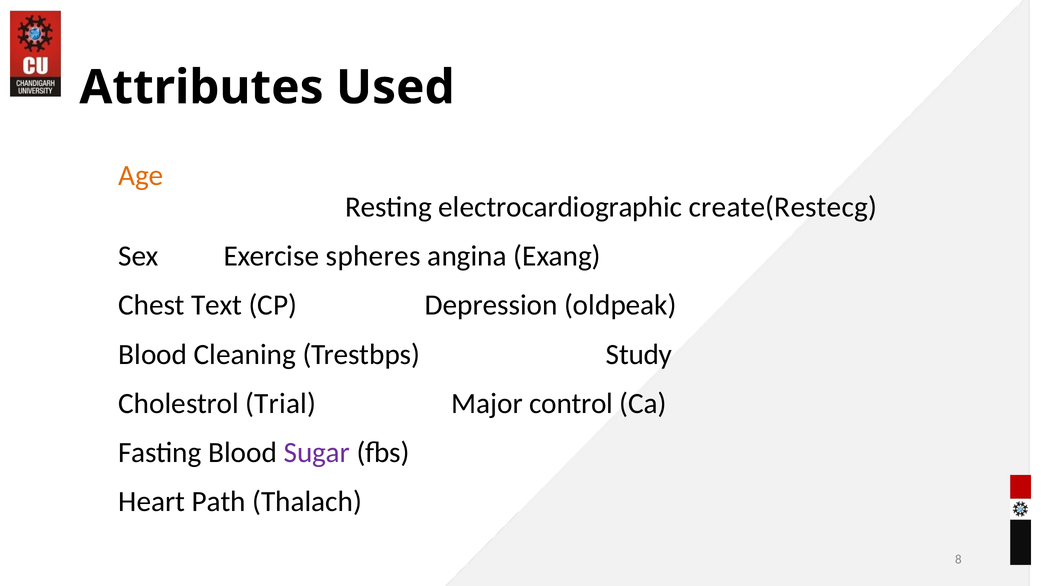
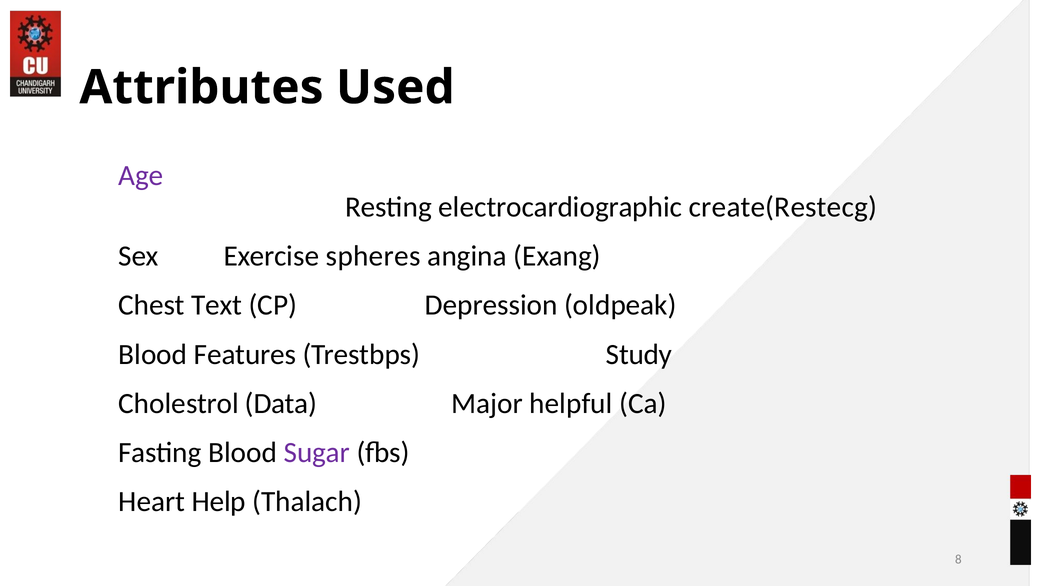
Age colour: orange -> purple
Cleaning: Cleaning -> Features
Trial: Trial -> Data
control: control -> helpful
Path: Path -> Help
